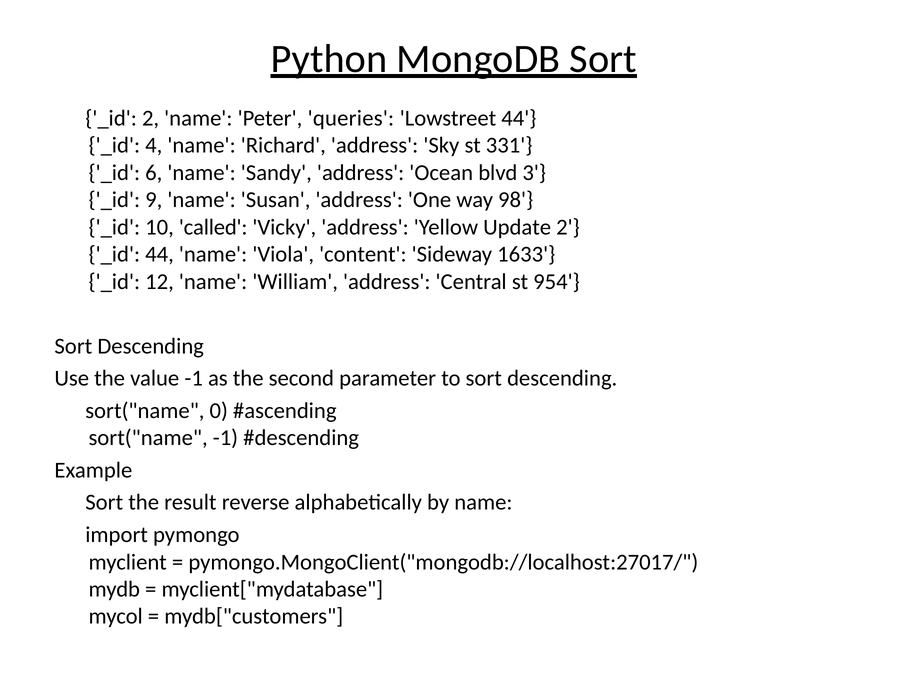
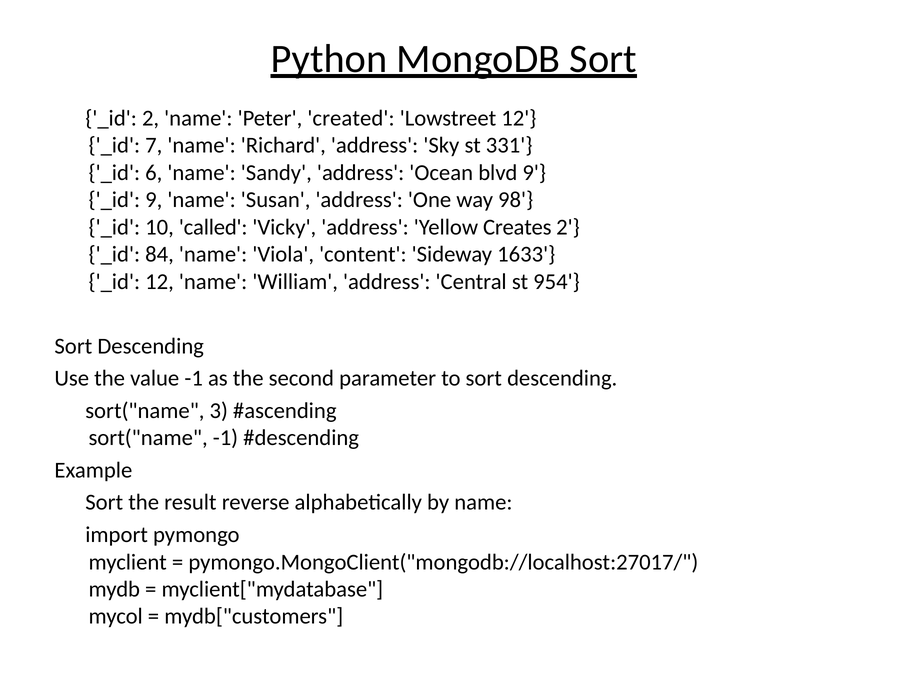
queries: queries -> created
Lowstreet 44: 44 -> 12
4: 4 -> 7
blvd 3: 3 -> 9
Update: Update -> Creates
_id 44: 44 -> 84
0: 0 -> 3
